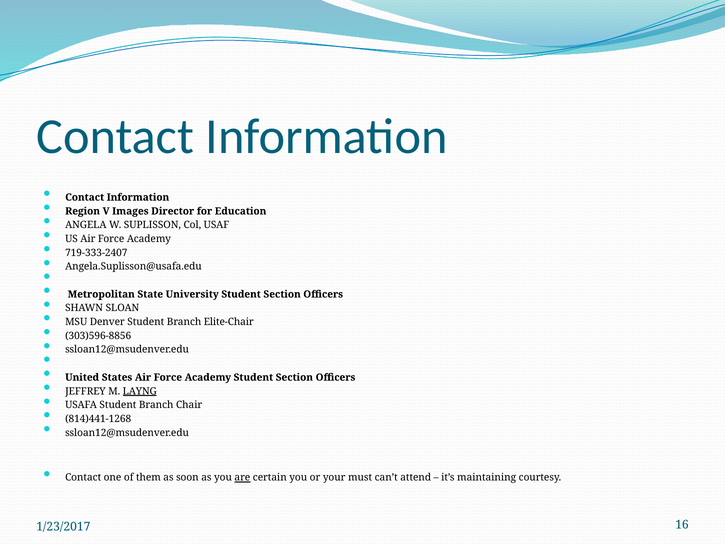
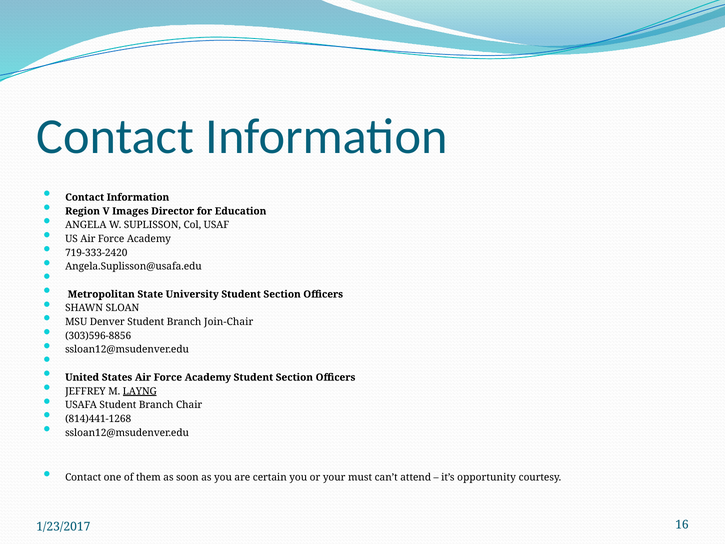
719-333-2407: 719-333-2407 -> 719-333-2420
Elite-Chair: Elite-Chair -> Join-Chair
are underline: present -> none
maintaining: maintaining -> opportunity
